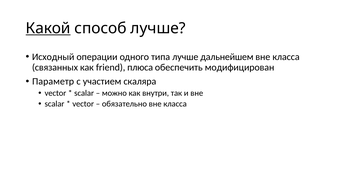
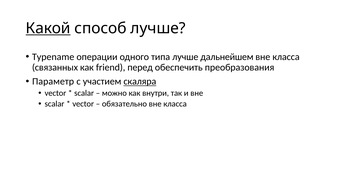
Исходный: Исходный -> Typename
плюса: плюса -> перед
модифицирован: модифицирован -> преобразования
скаляра underline: none -> present
